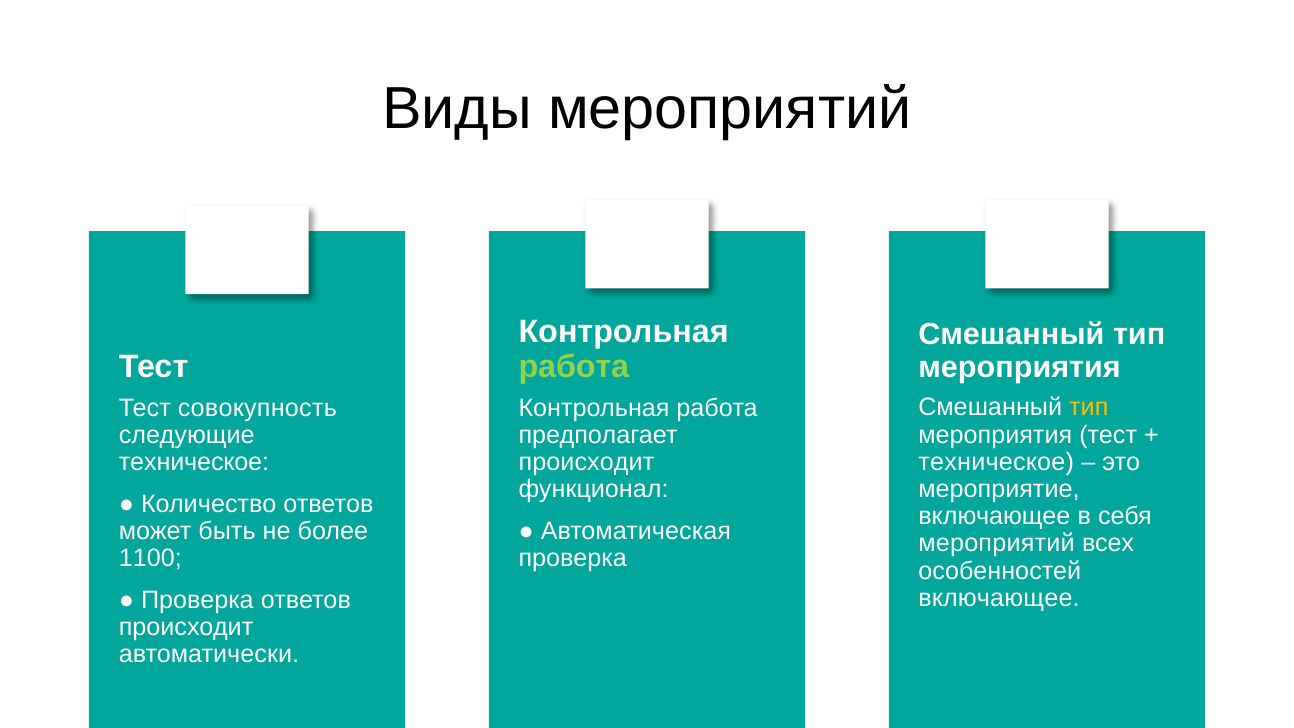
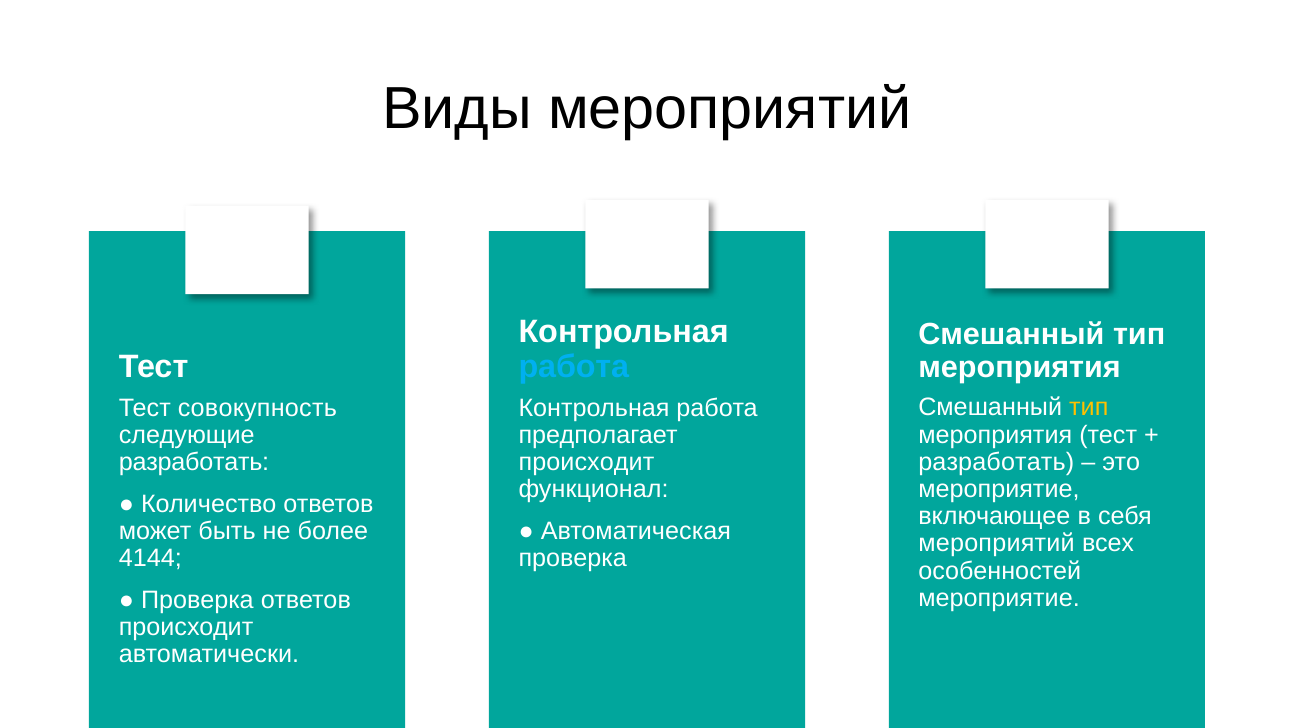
работа at (574, 367) colour: light green -> light blue
техническое at (996, 462): техническое -> разработать
техническое at (194, 462): техническое -> разработать
1100: 1100 -> 4144
включающее at (999, 598): включающее -> мероприятие
